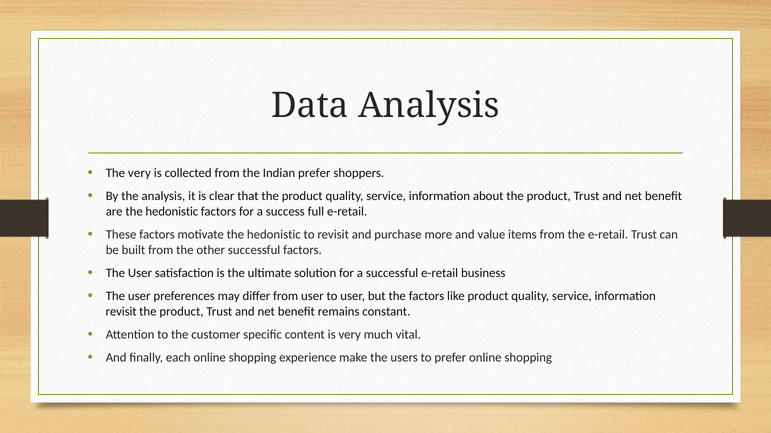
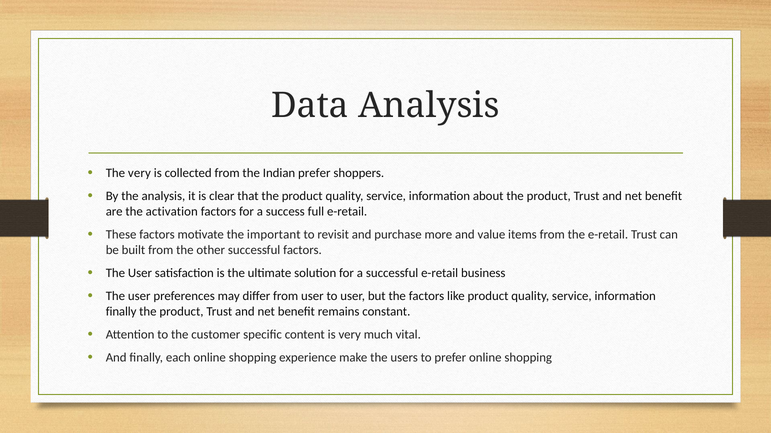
are the hedonistic: hedonistic -> activation
motivate the hedonistic: hedonistic -> important
revisit at (121, 312): revisit -> finally
